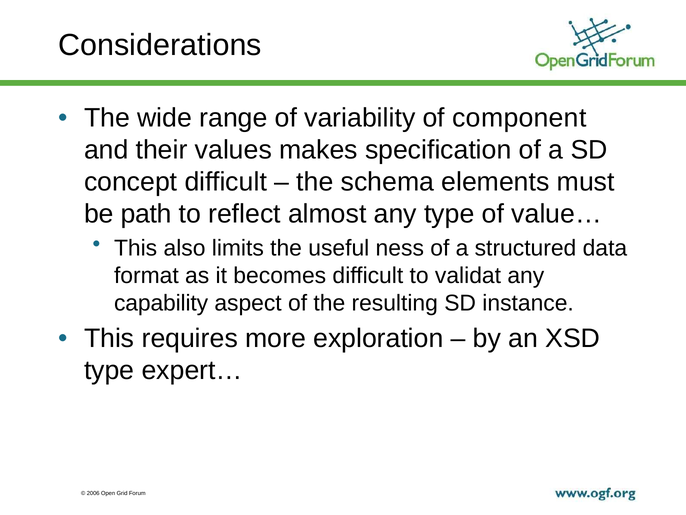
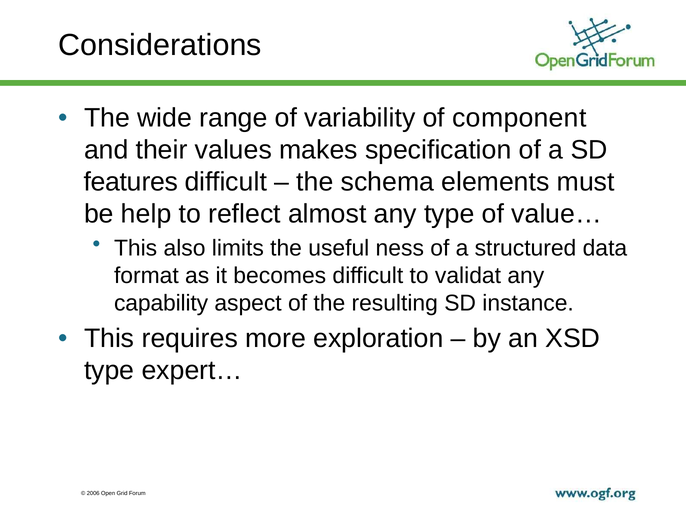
concept: concept -> features
path: path -> help
